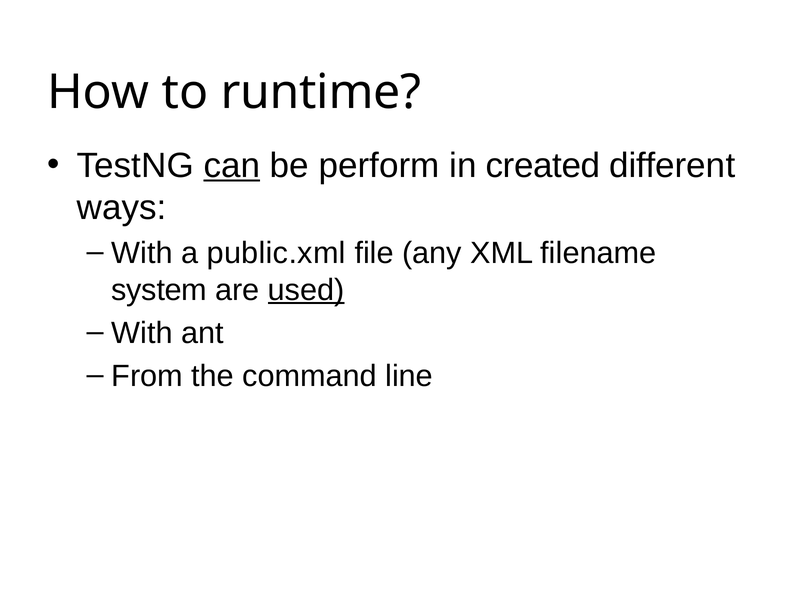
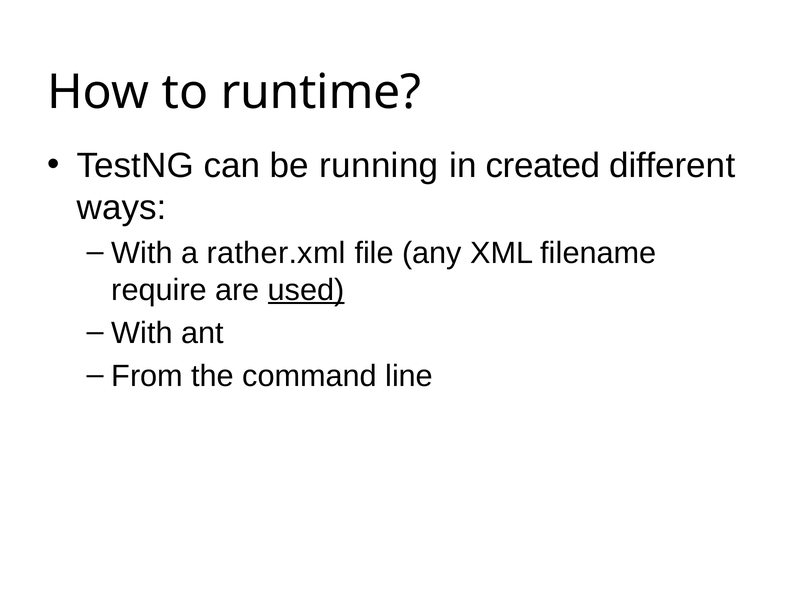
can underline: present -> none
perform: perform -> running
public.xml: public.xml -> rather.xml
system: system -> require
